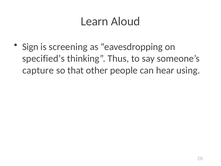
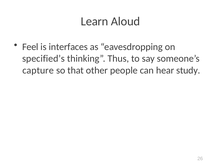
Sign: Sign -> Feel
screening: screening -> interfaces
using: using -> study
